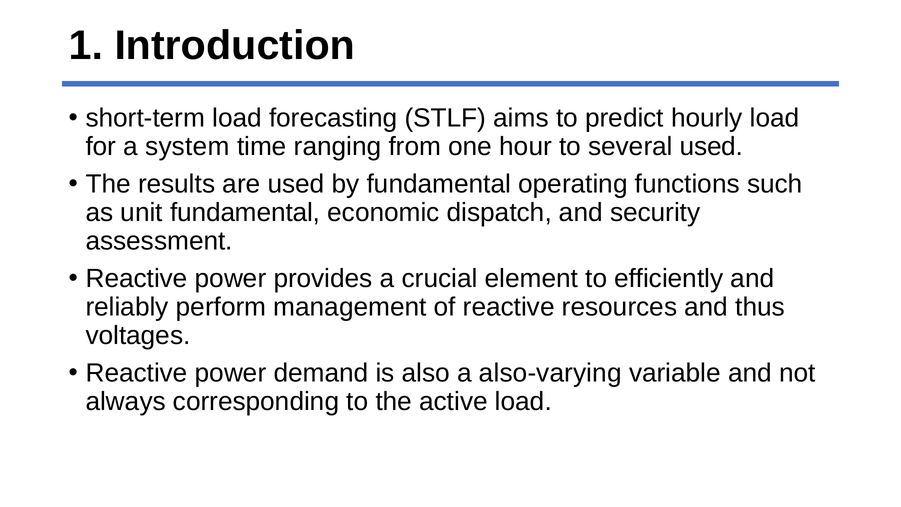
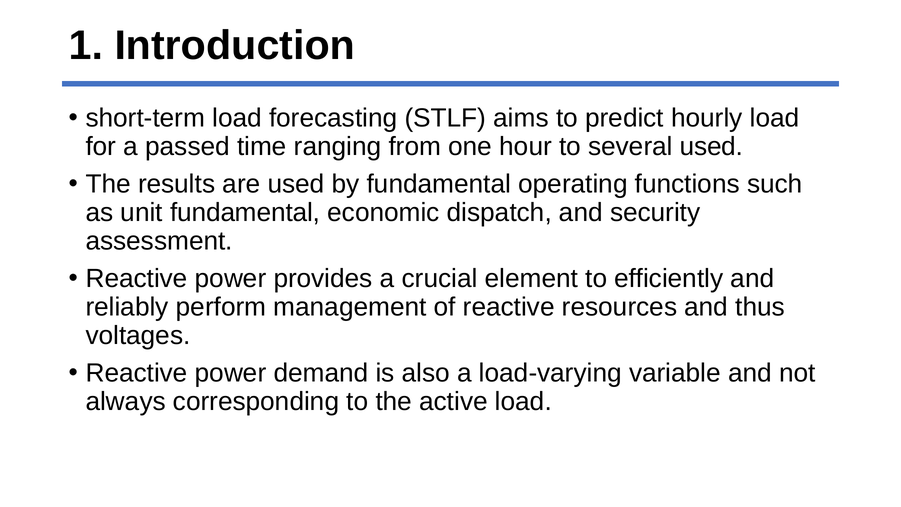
system: system -> passed
also-varying: also-varying -> load-varying
